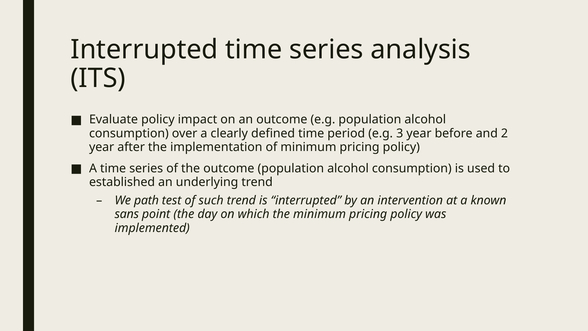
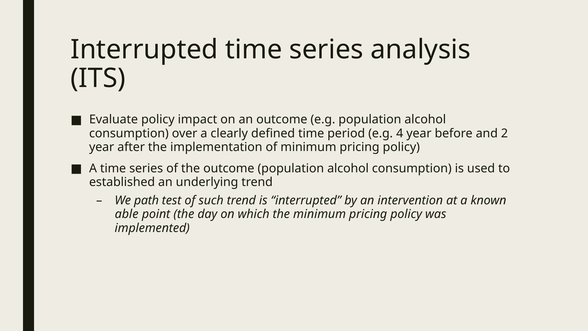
3: 3 -> 4
sans: sans -> able
